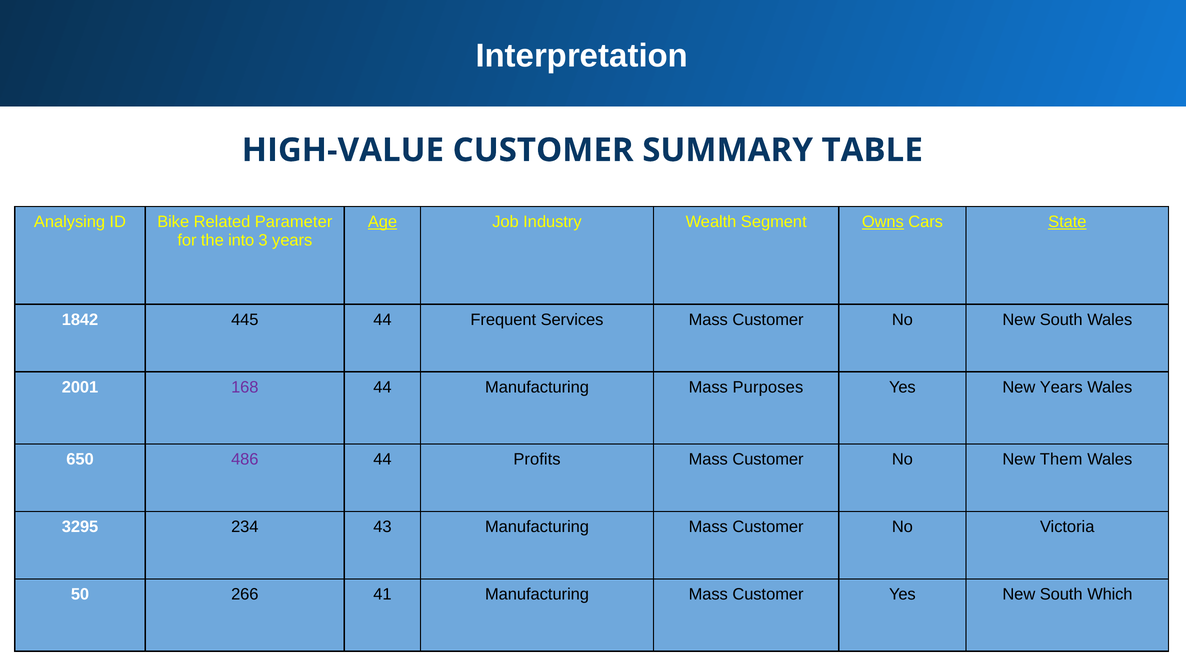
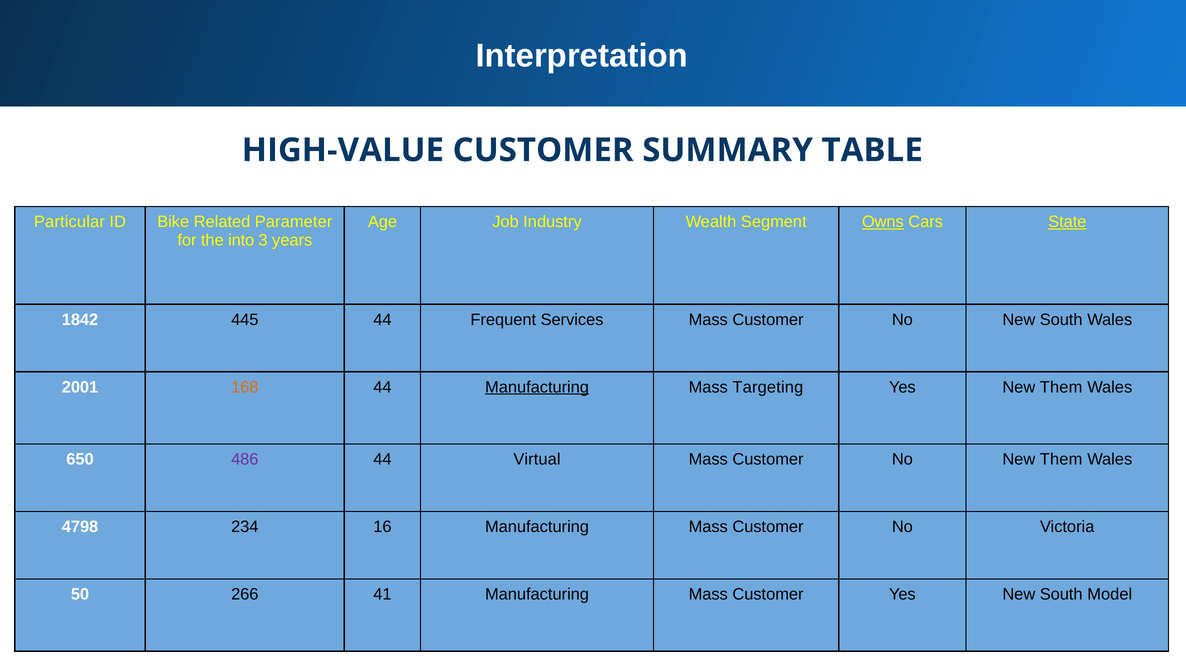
Analysing: Analysing -> Particular
Age underline: present -> none
168 colour: purple -> orange
Manufacturing at (537, 387) underline: none -> present
Purposes: Purposes -> Targeting
Yes New Years: Years -> Them
Profits: Profits -> Virtual
3295: 3295 -> 4798
43: 43 -> 16
Which: Which -> Model
